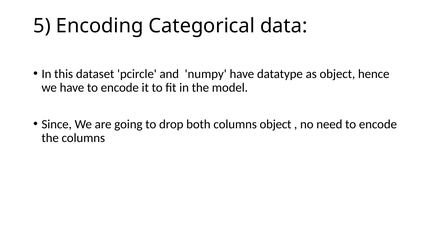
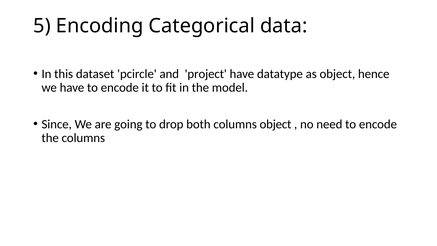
numpy: numpy -> project
